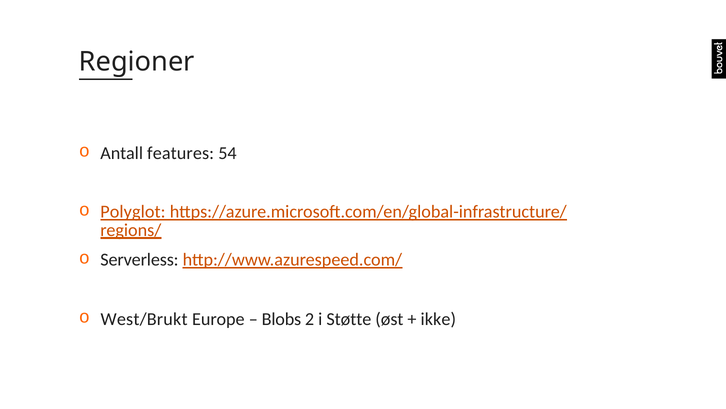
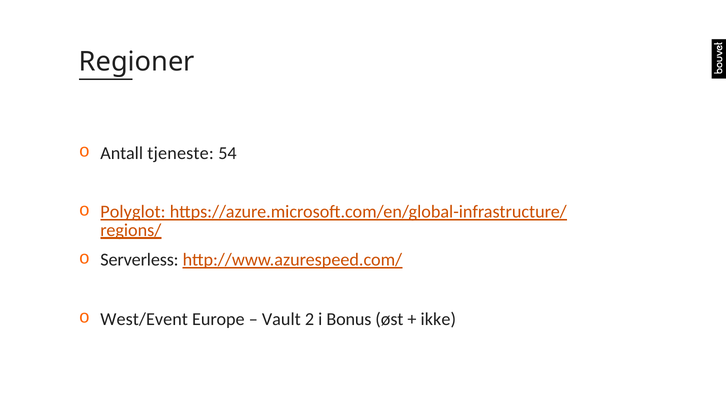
features: features -> tjeneste
West/Brukt: West/Brukt -> West/Event
Blobs: Blobs -> Vault
Støtte: Støtte -> Bonus
